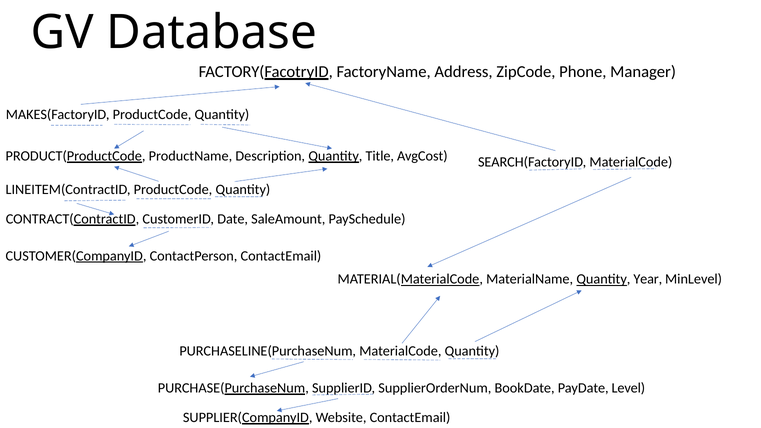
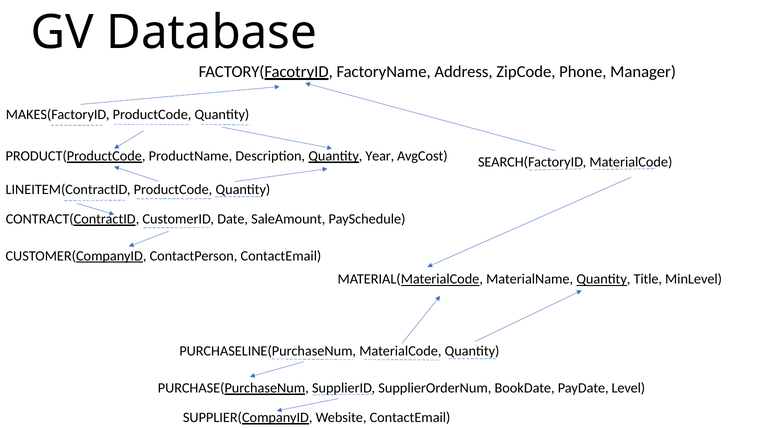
Title: Title -> Year
Year: Year -> Title
